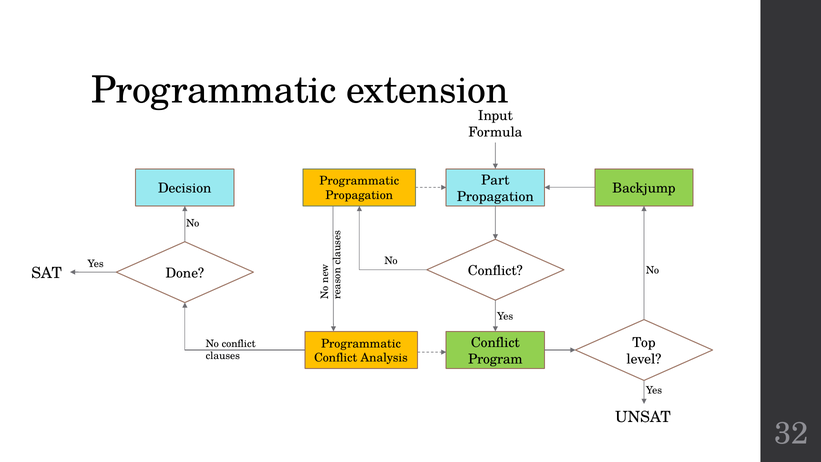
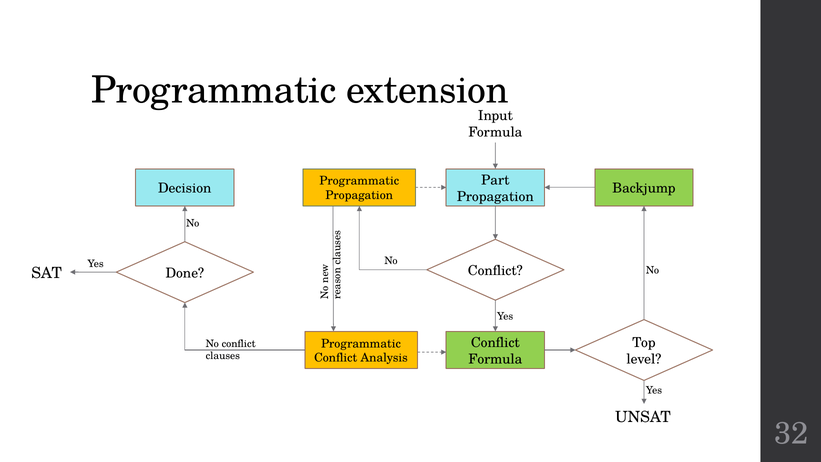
Program at (495, 359): Program -> Formula
